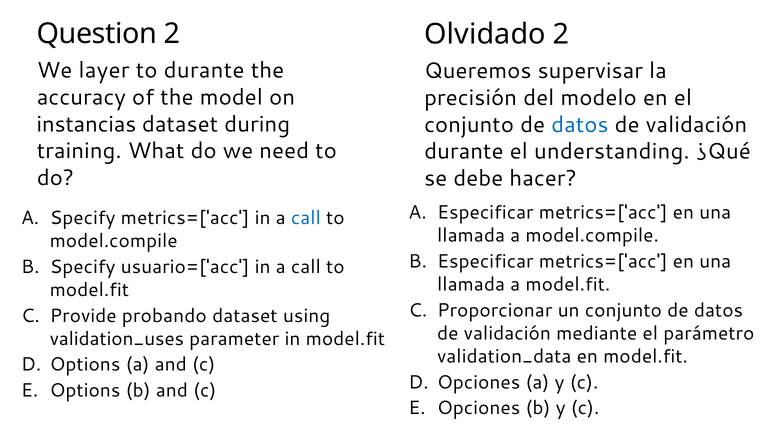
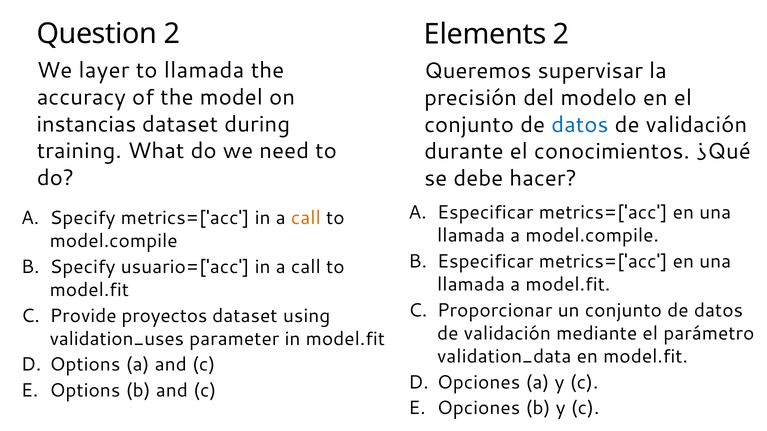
Olvidado: Olvidado -> Elements
to durante: durante -> llamada
understanding: understanding -> conocimientos
call at (306, 218) colour: blue -> orange
probando: probando -> proyectos
